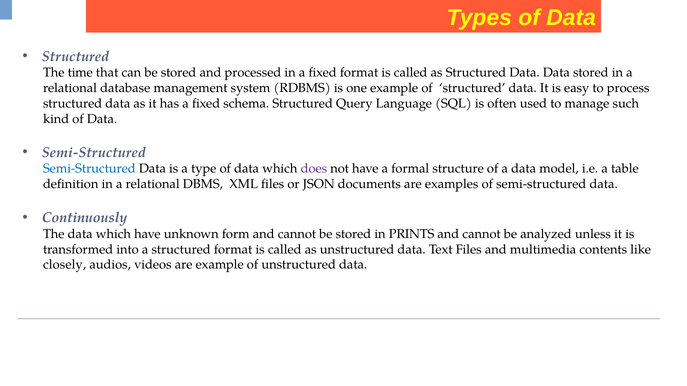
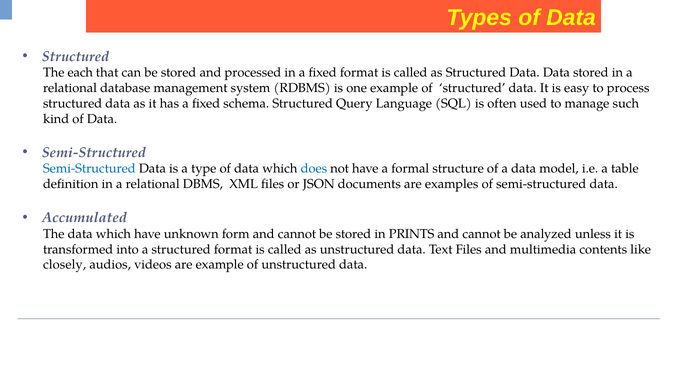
time: time -> each
does colour: purple -> blue
Continuously: Continuously -> Accumulated
